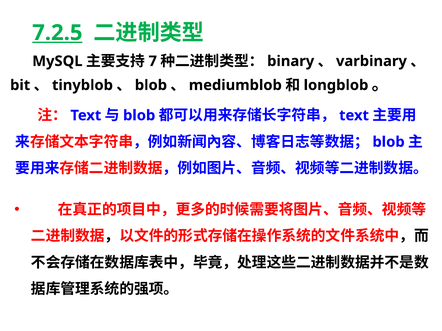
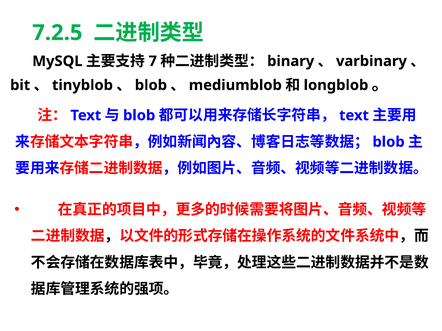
7.2.5 underline: present -> none
